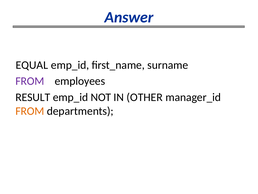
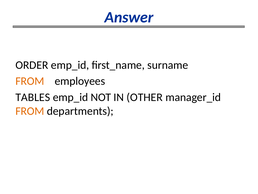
EQUAL: EQUAL -> ORDER
FROM at (30, 81) colour: purple -> orange
RESULT: RESULT -> TABLES
